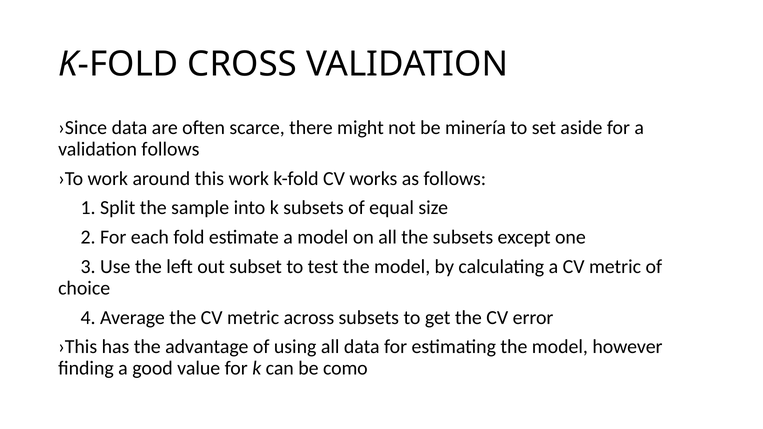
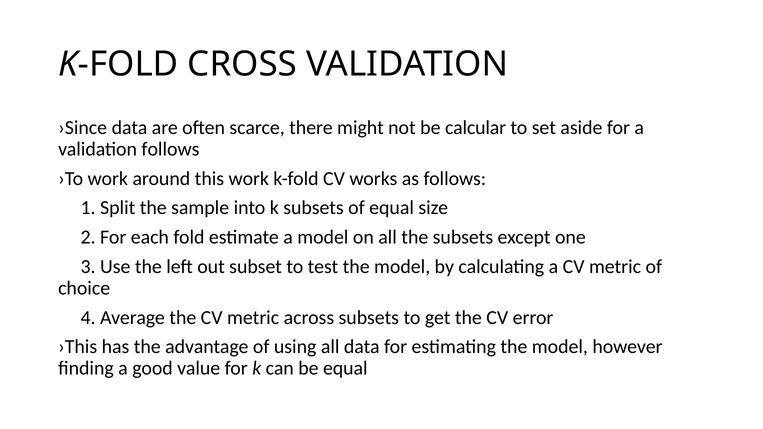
minería: minería -> calcular
be como: como -> equal
